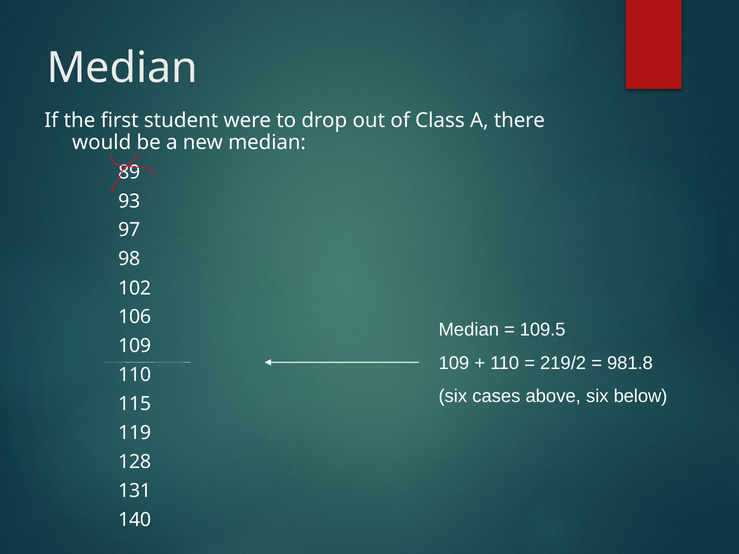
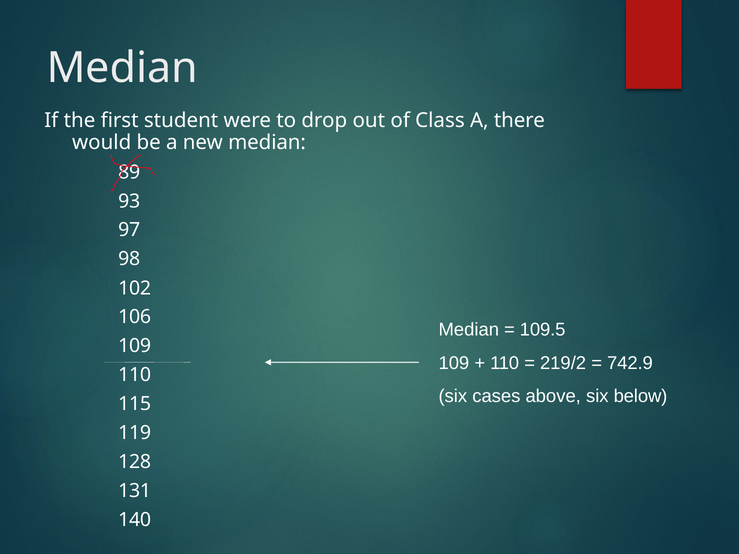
981.8: 981.8 -> 742.9
